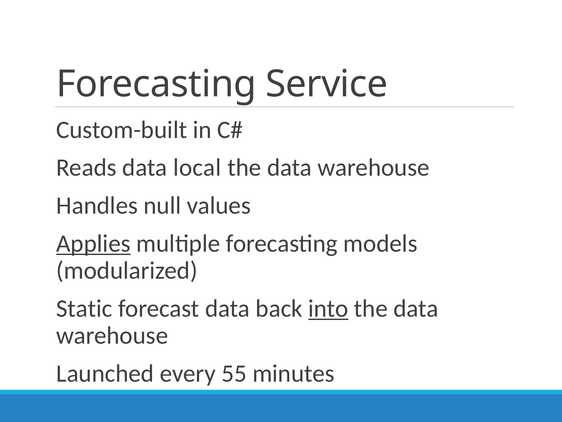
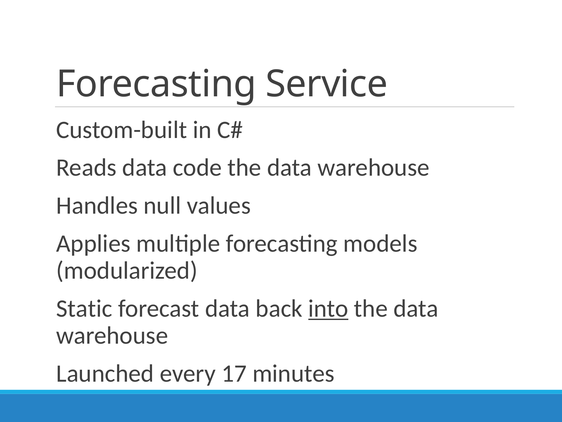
local: local -> code
Applies underline: present -> none
55: 55 -> 17
